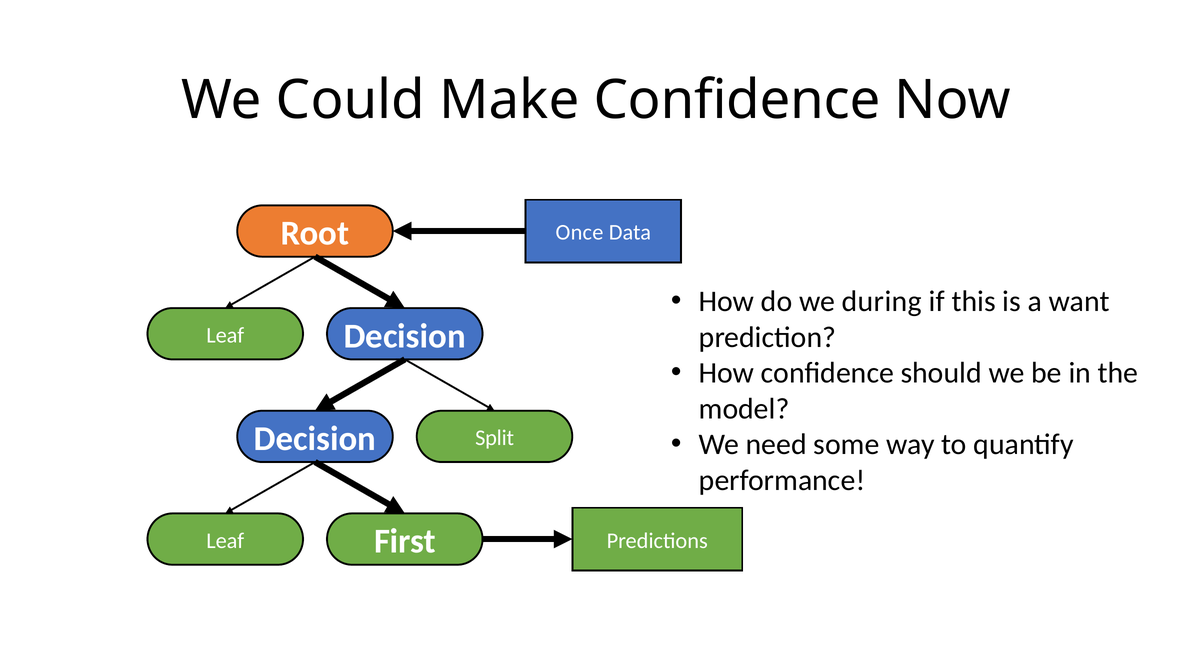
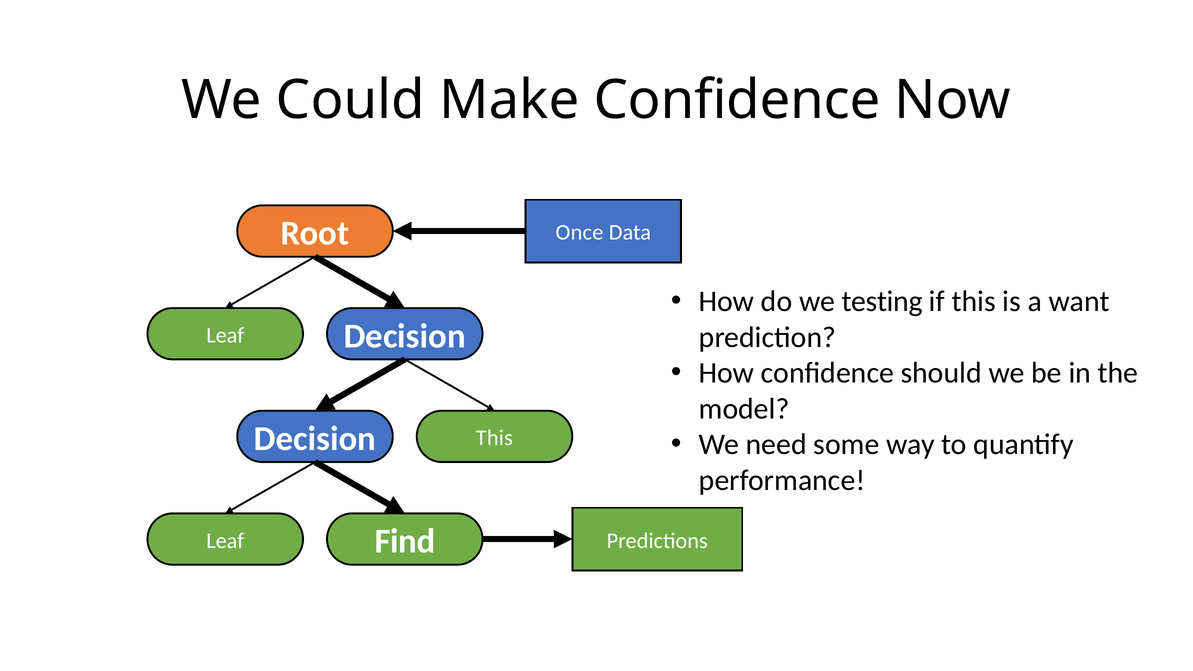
during: during -> testing
Split at (495, 438): Split -> This
First: First -> Find
